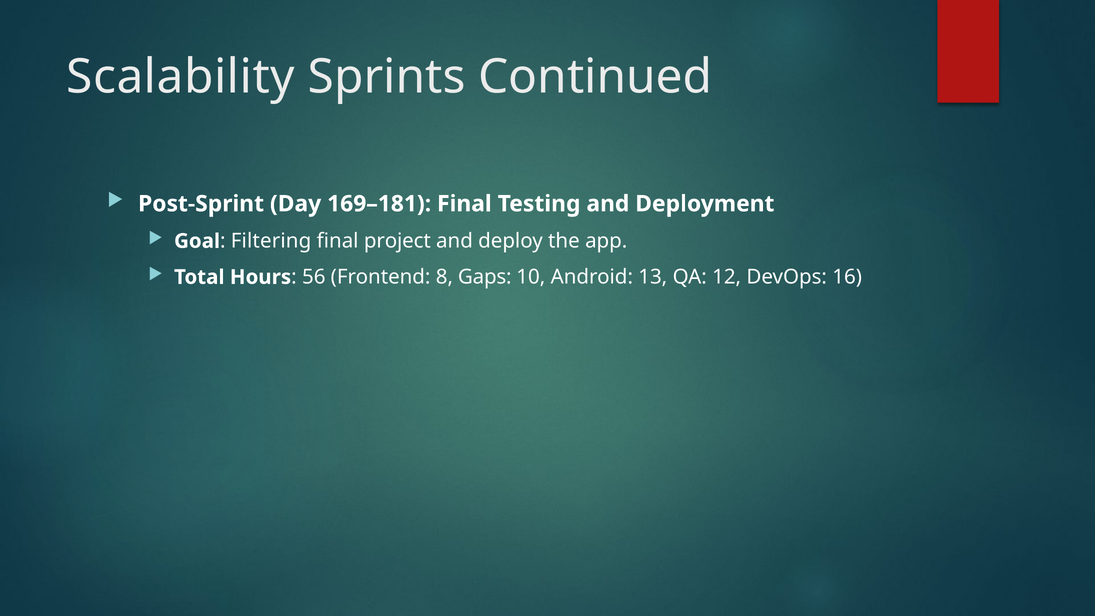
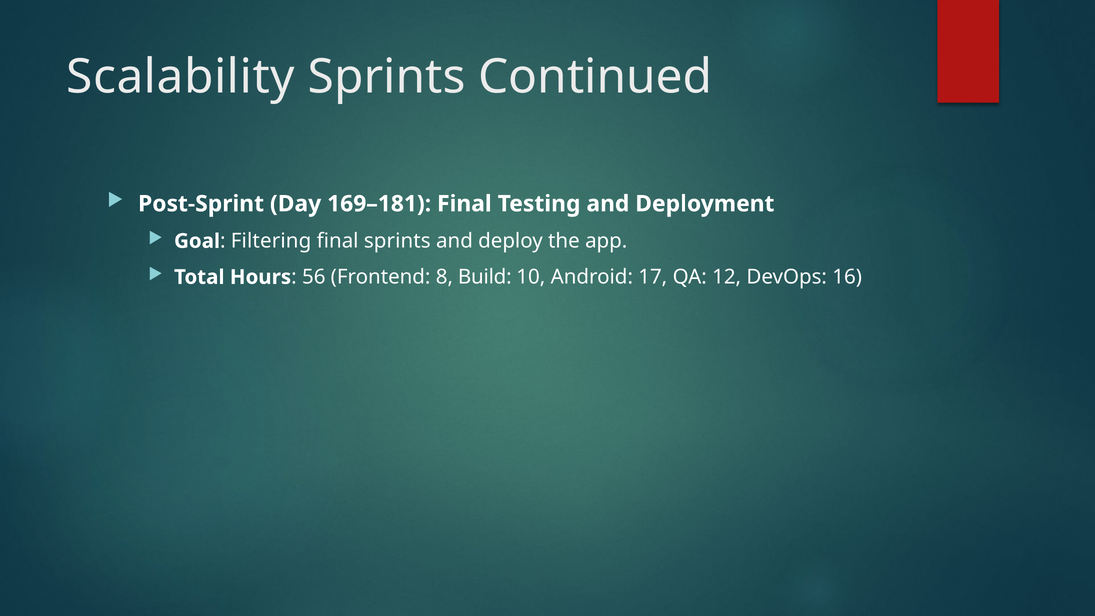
final project: project -> sprints
Gaps: Gaps -> Build
13: 13 -> 17
